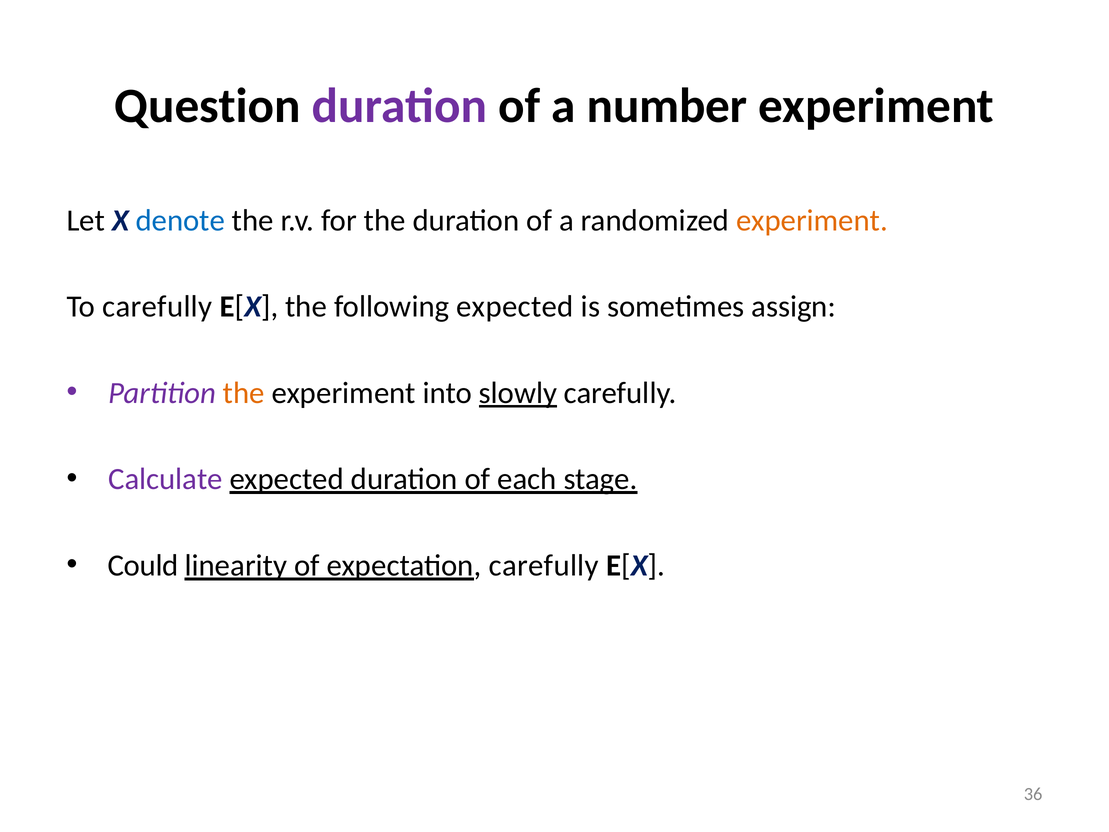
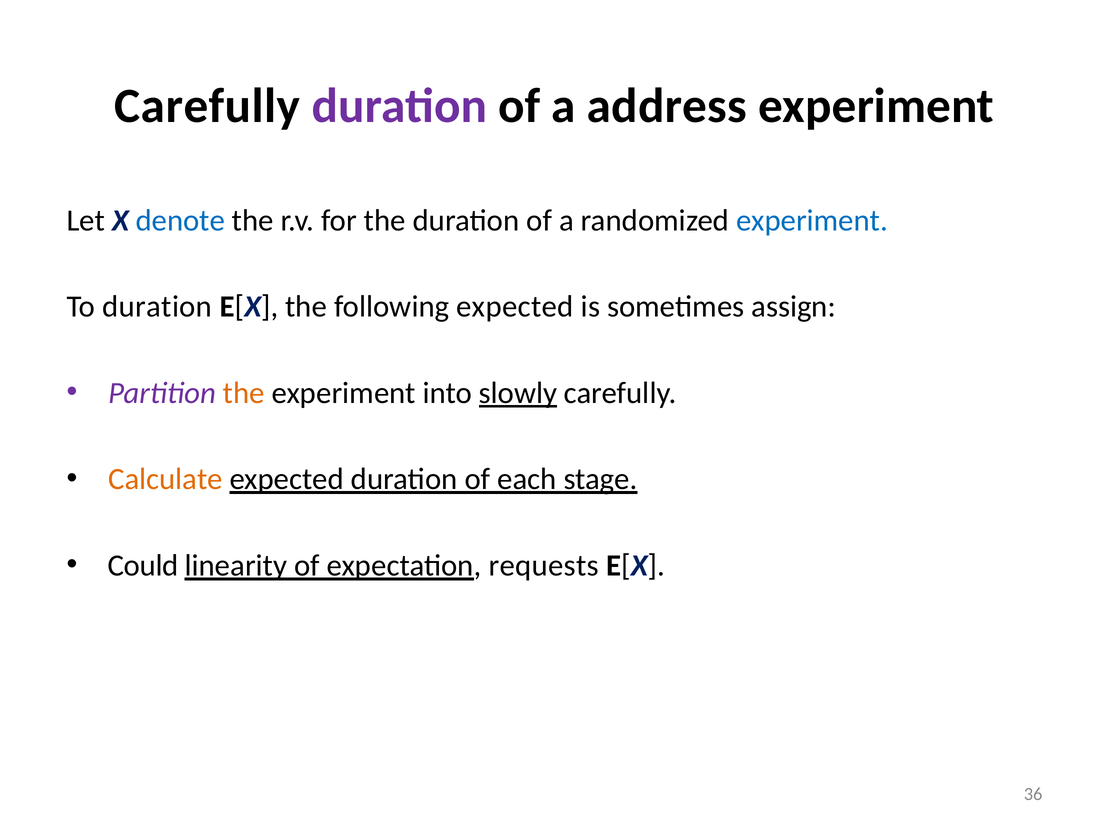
Question at (208, 106): Question -> Carefully
number: number -> address
experiment at (812, 220) colour: orange -> blue
To carefully: carefully -> duration
Calculate colour: purple -> orange
expectation carefully: carefully -> requests
